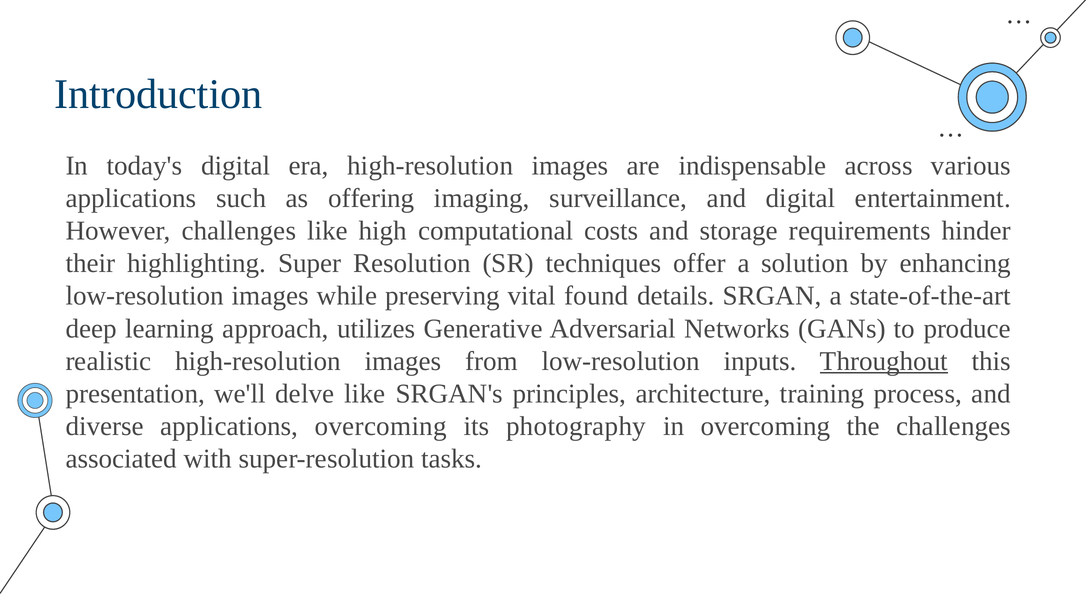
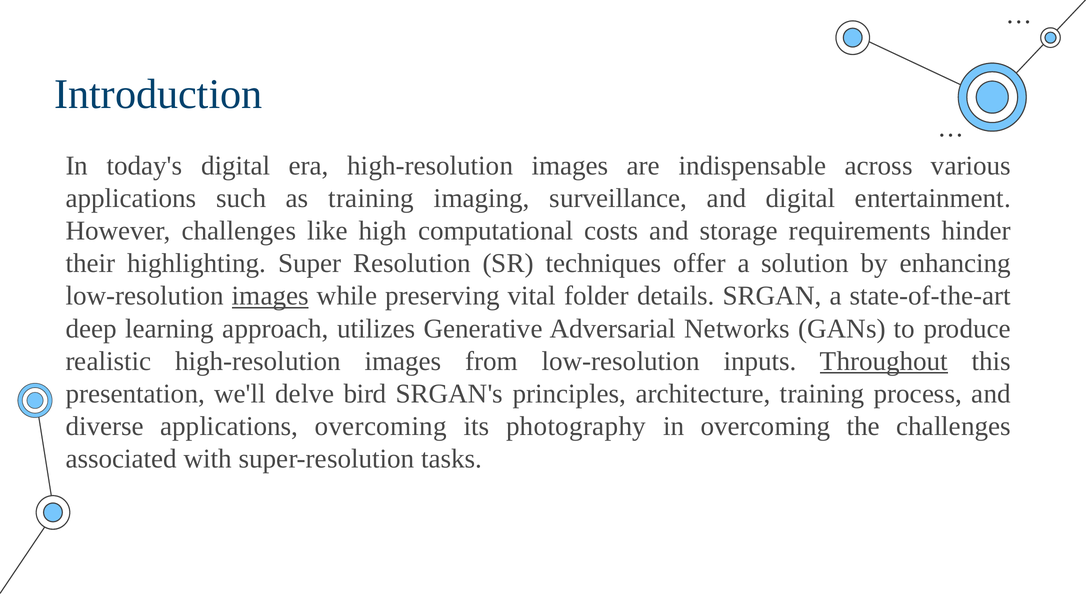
as offering: offering -> training
images at (270, 296) underline: none -> present
found: found -> folder
delve like: like -> bird
